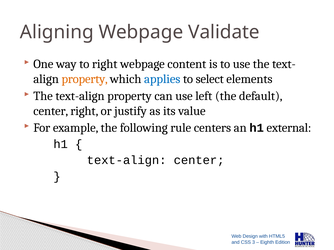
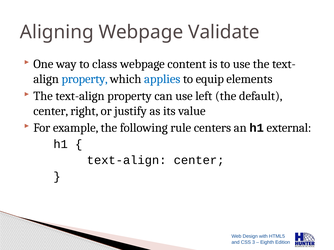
to right: right -> class
property at (85, 79) colour: orange -> blue
select: select -> equip
